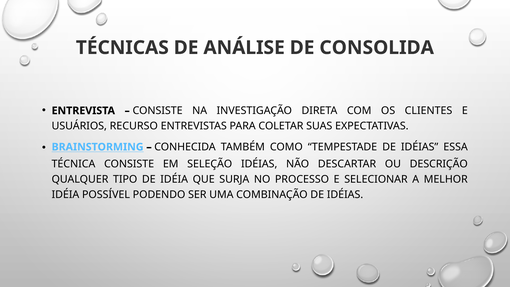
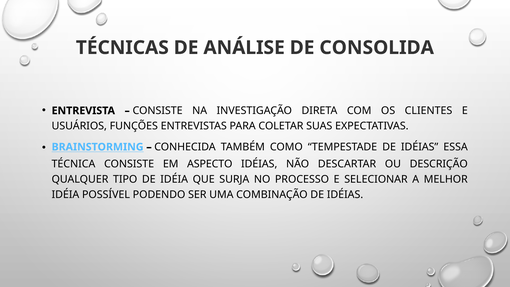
RECURSO: RECURSO -> FUNÇÕES
SELEÇÃO: SELEÇÃO -> ASPECTO
